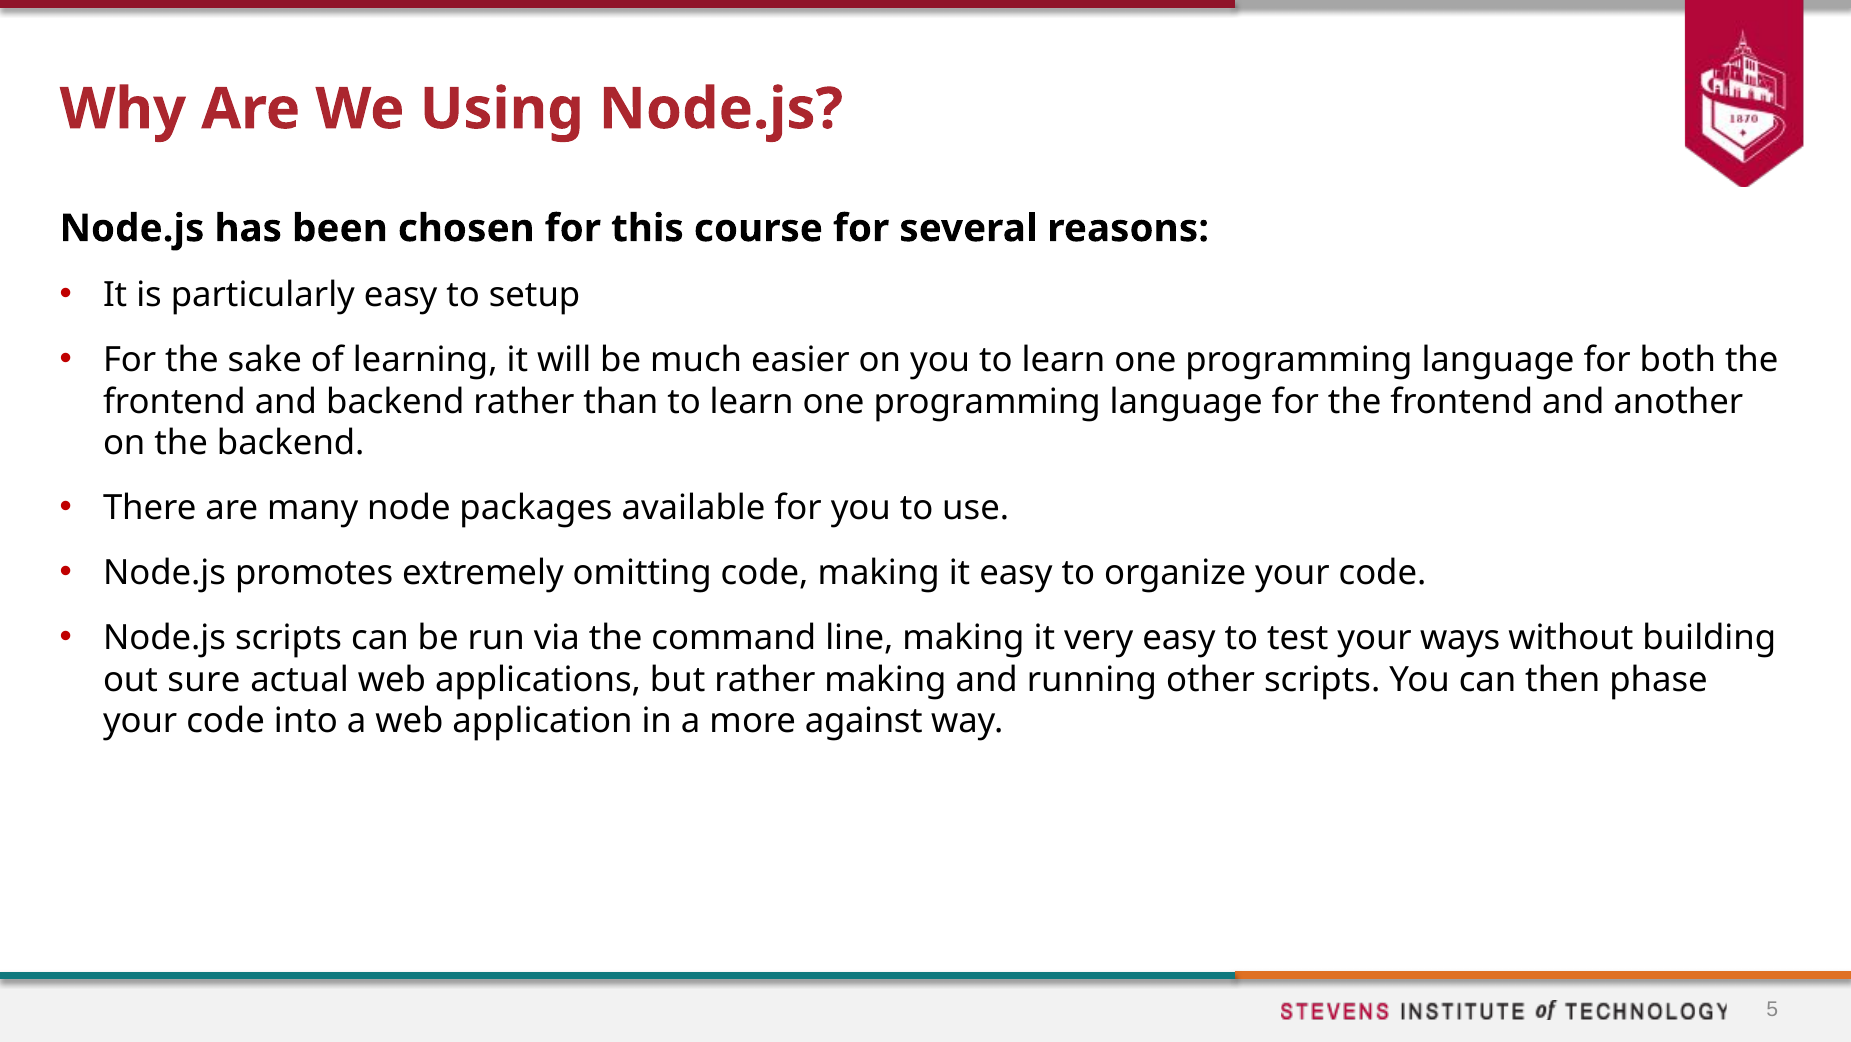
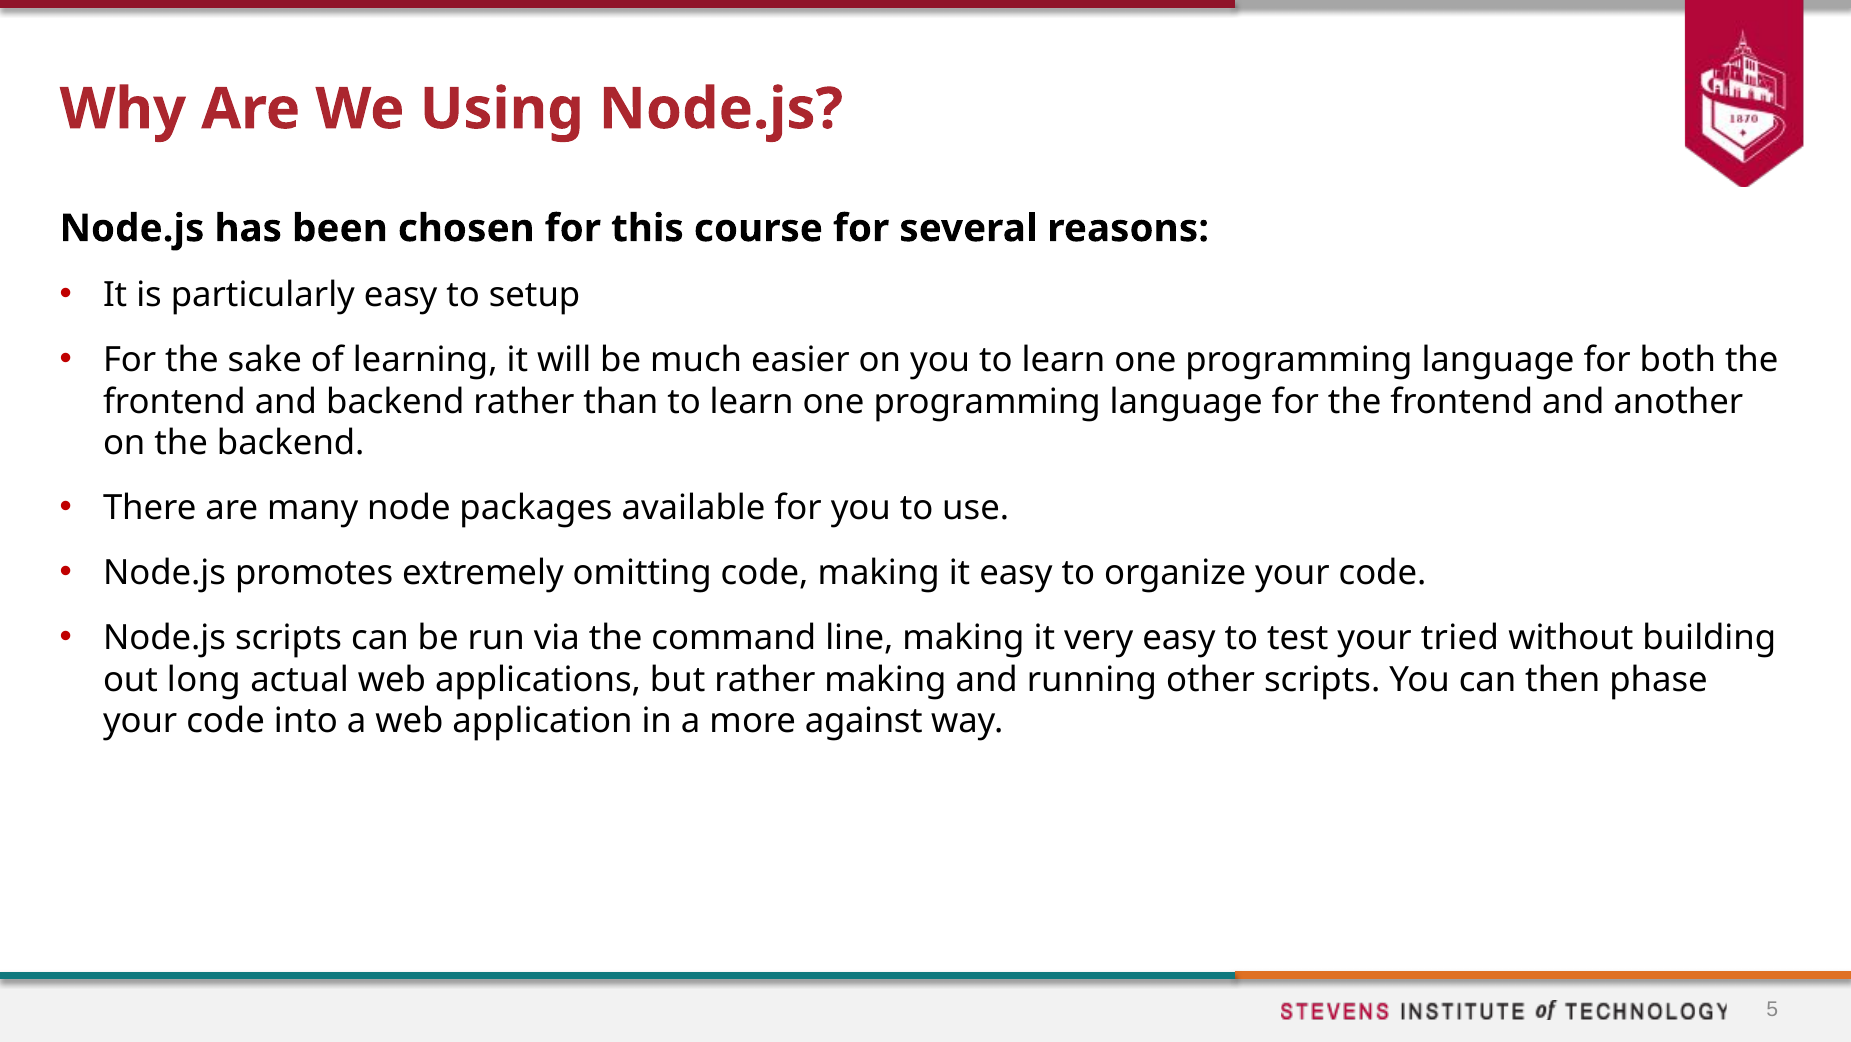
ways: ways -> tried
sure: sure -> long
